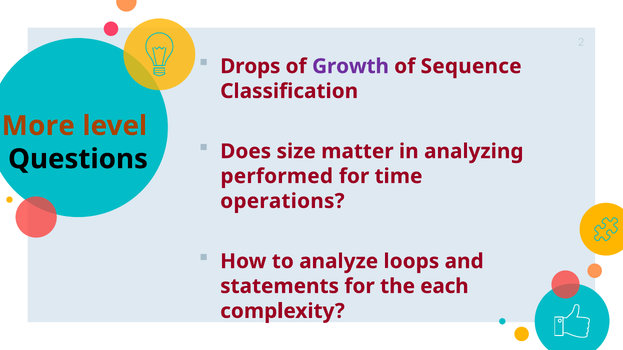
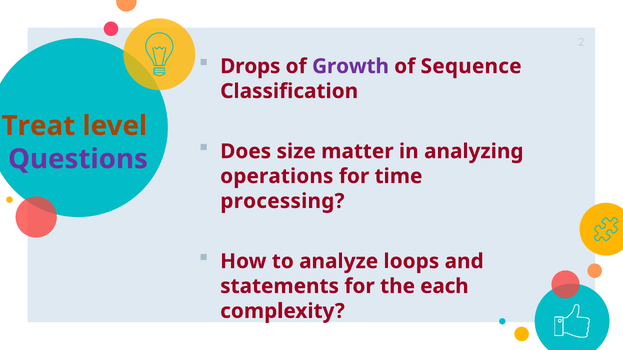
More: More -> Treat
Questions colour: black -> purple
performed: performed -> operations
operations: operations -> processing
